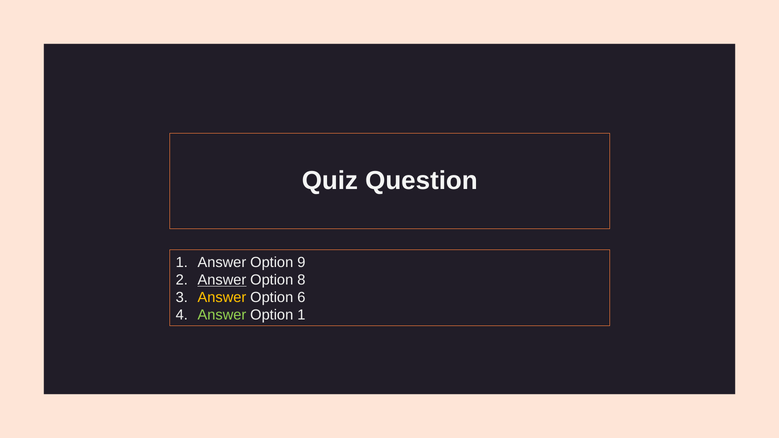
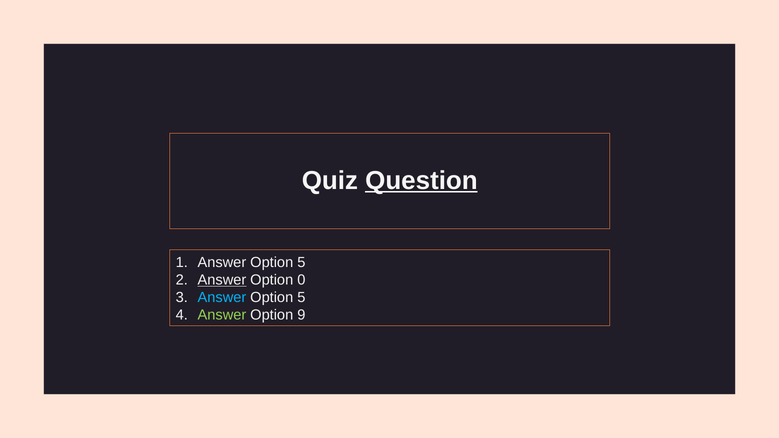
Question underline: none -> present
1 Answer Option 9: 9 -> 5
8: 8 -> 0
Answer at (222, 298) colour: yellow -> light blue
6 at (301, 298): 6 -> 5
Option 1: 1 -> 9
